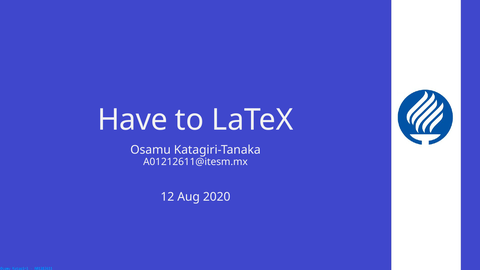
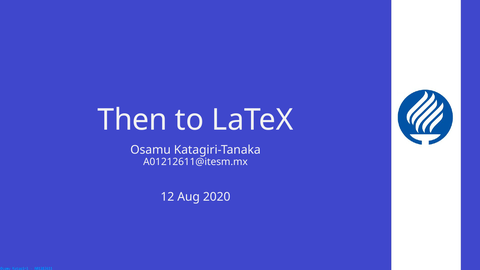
Have: Have -> Then
